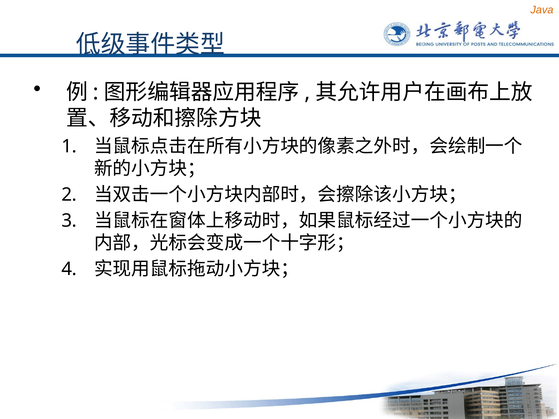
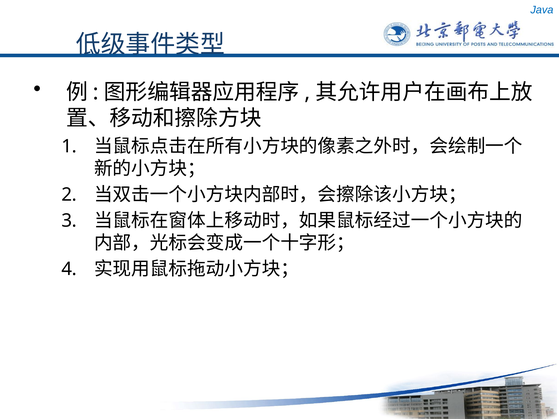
Java colour: orange -> blue
